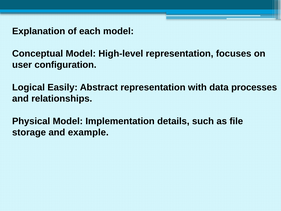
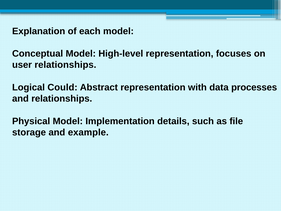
user configuration: configuration -> relationships
Easily: Easily -> Could
